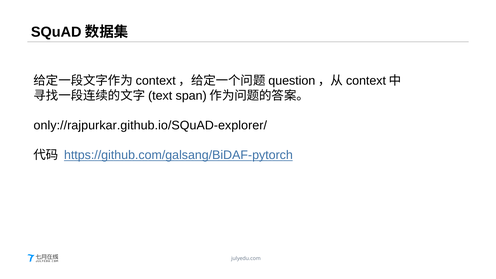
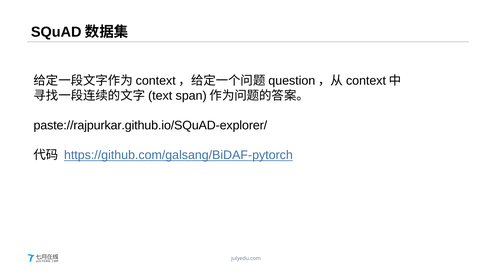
only://rajpurkar.github.io/SQuAD-explorer/: only://rajpurkar.github.io/SQuAD-explorer/ -> paste://rajpurkar.github.io/SQuAD-explorer/
